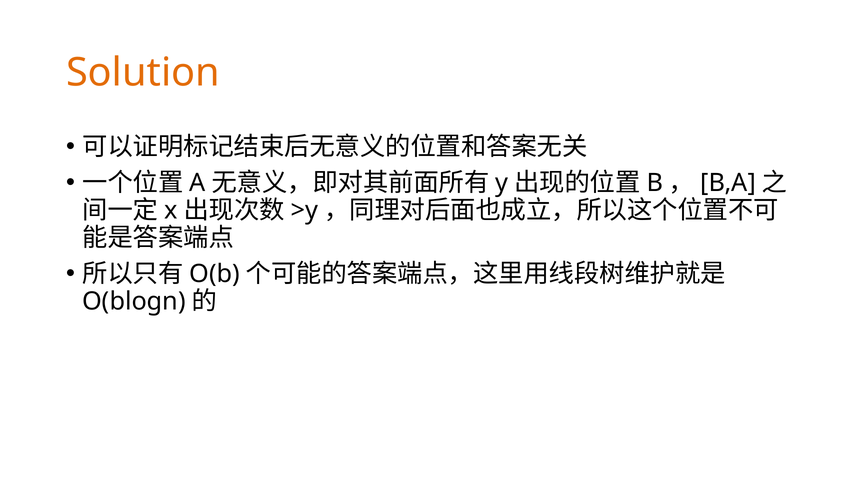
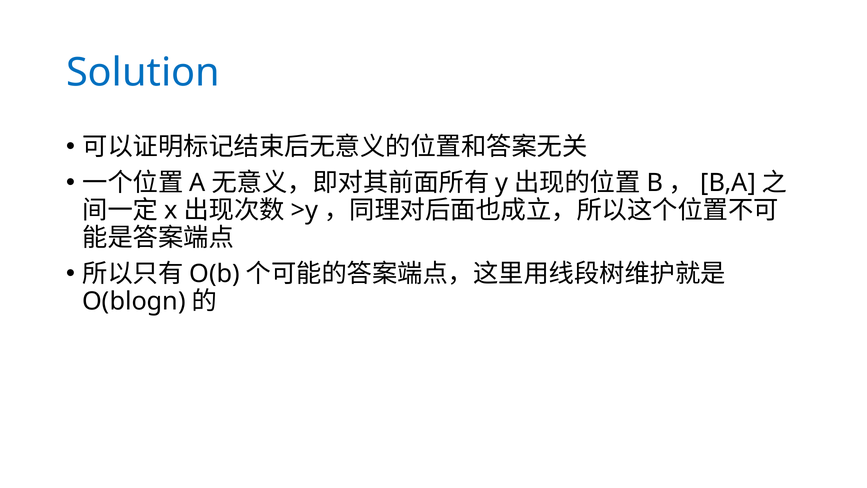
Solution colour: orange -> blue
